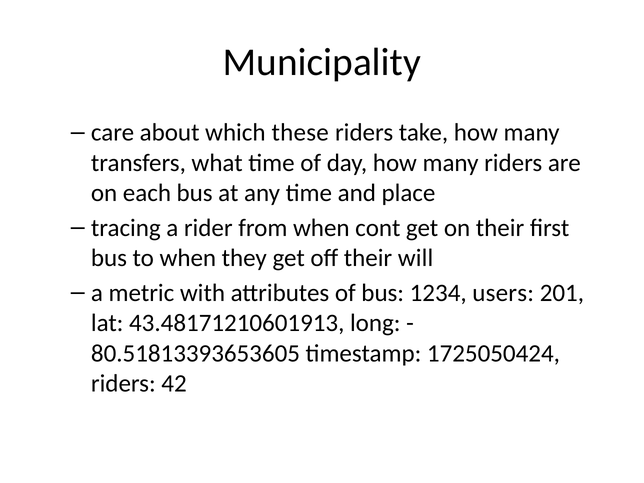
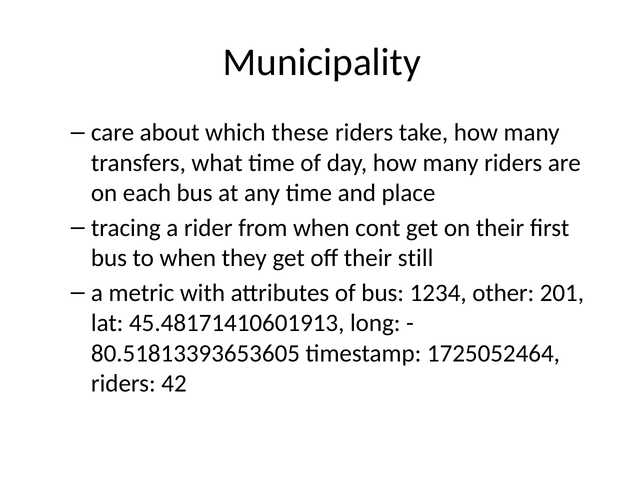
will: will -> still
users: users -> other
43.48171210601913: 43.48171210601913 -> 45.48171410601913
1725050424: 1725050424 -> 1725052464
